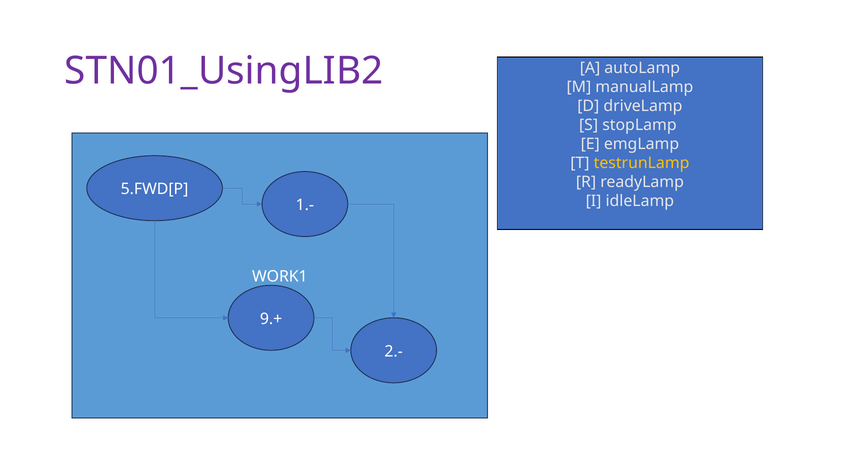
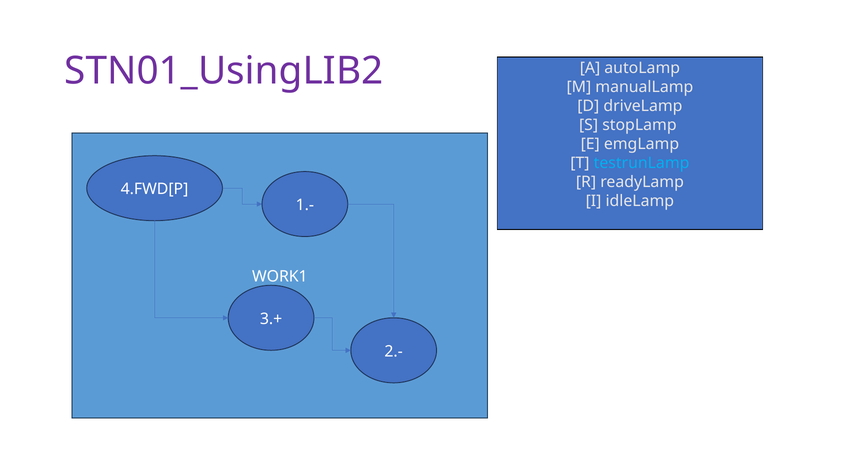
testrunLamp colour: yellow -> light blue
5.FWD[P: 5.FWD[P -> 4.FWD[P
9.+: 9.+ -> 3.+
